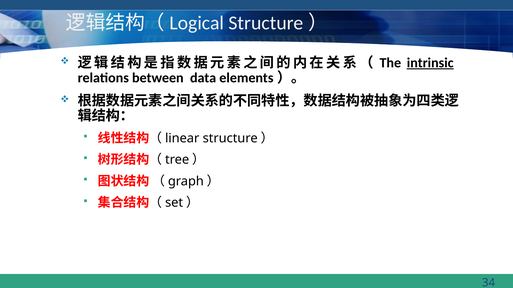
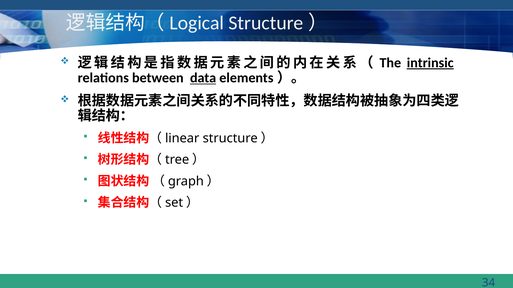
data underline: none -> present
